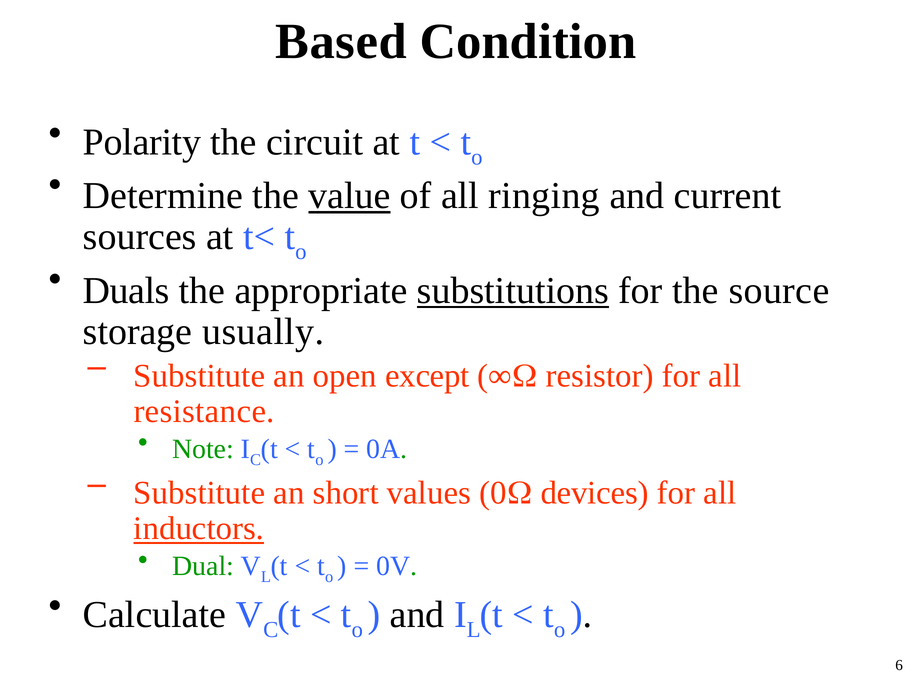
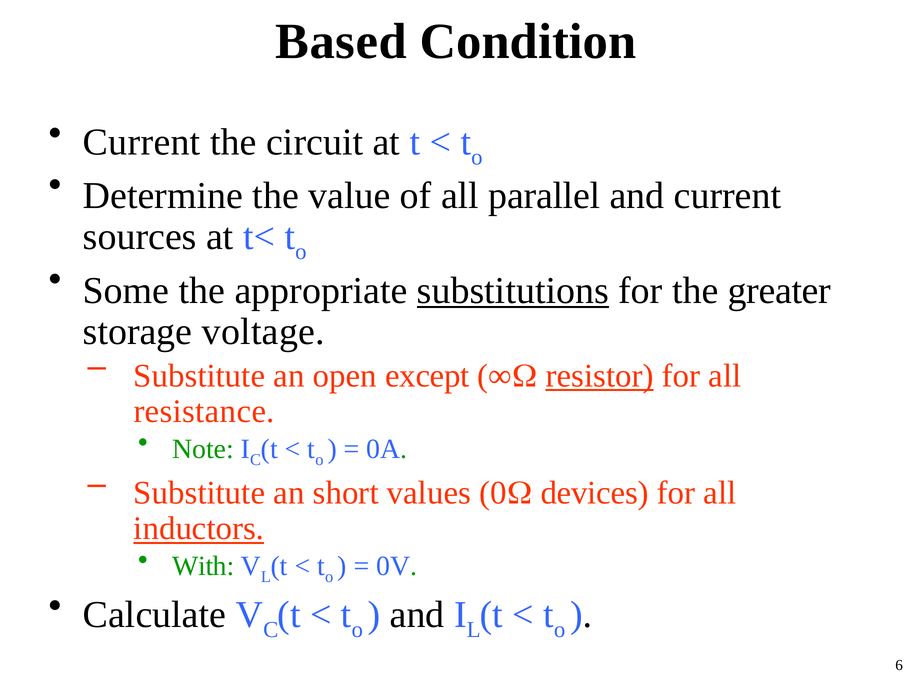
Polarity at (142, 142): Polarity -> Current
value underline: present -> none
ringing: ringing -> parallel
Duals: Duals -> Some
source: source -> greater
usually: usually -> voltage
resistor underline: none -> present
Dual: Dual -> With
